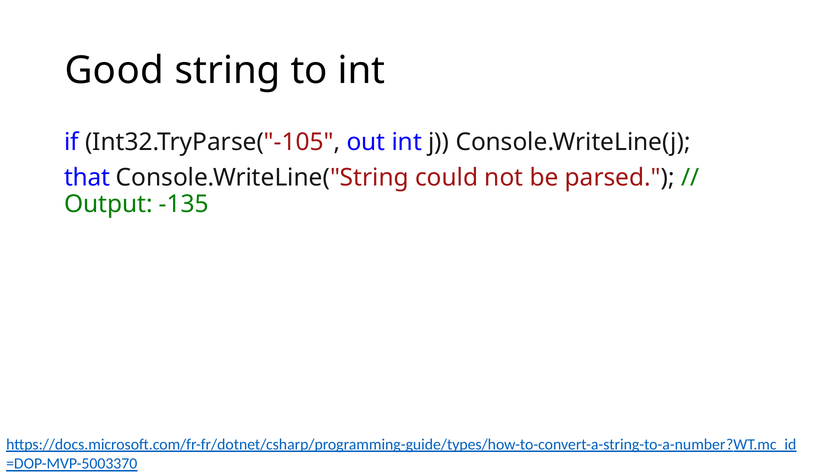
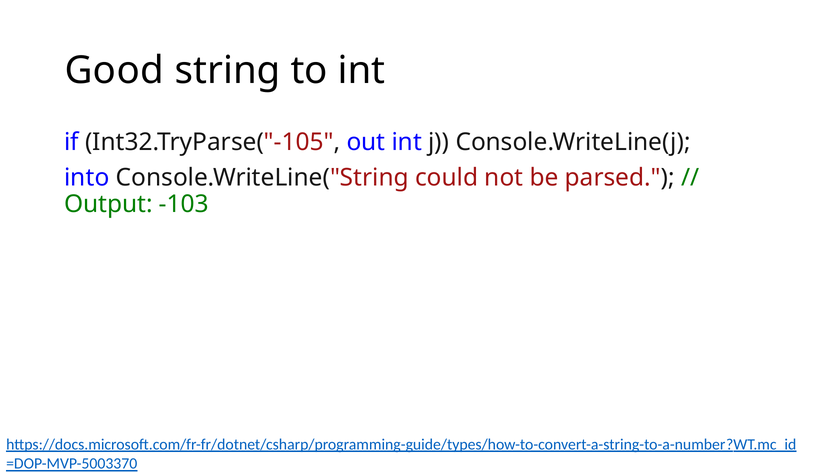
that: that -> into
-135: -135 -> -103
